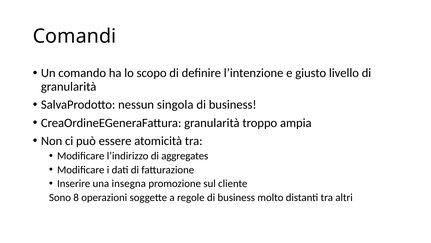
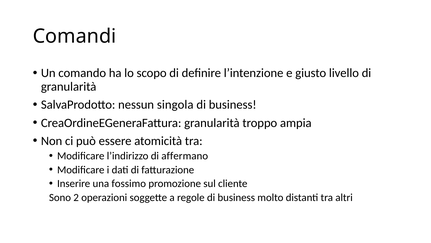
aggregates: aggregates -> affermano
insegna: insegna -> fossimo
8: 8 -> 2
